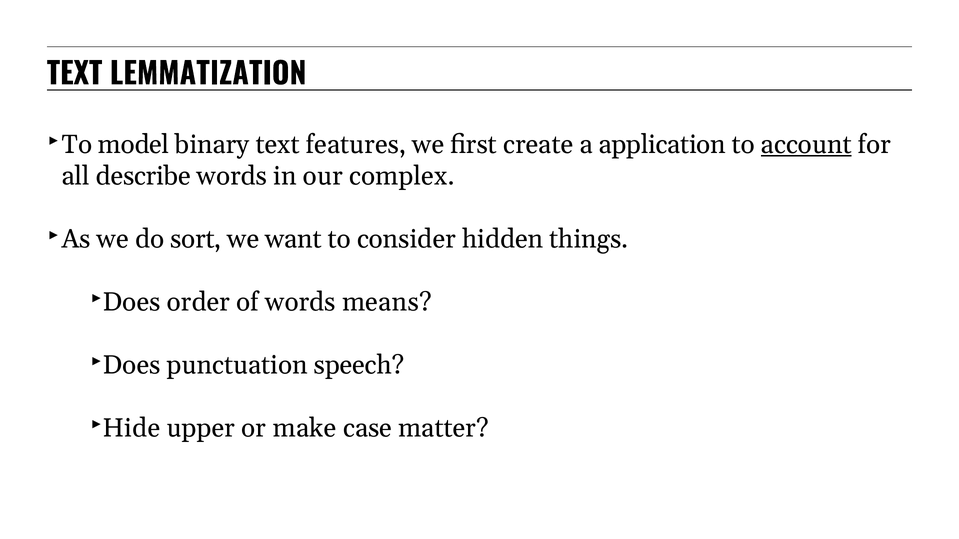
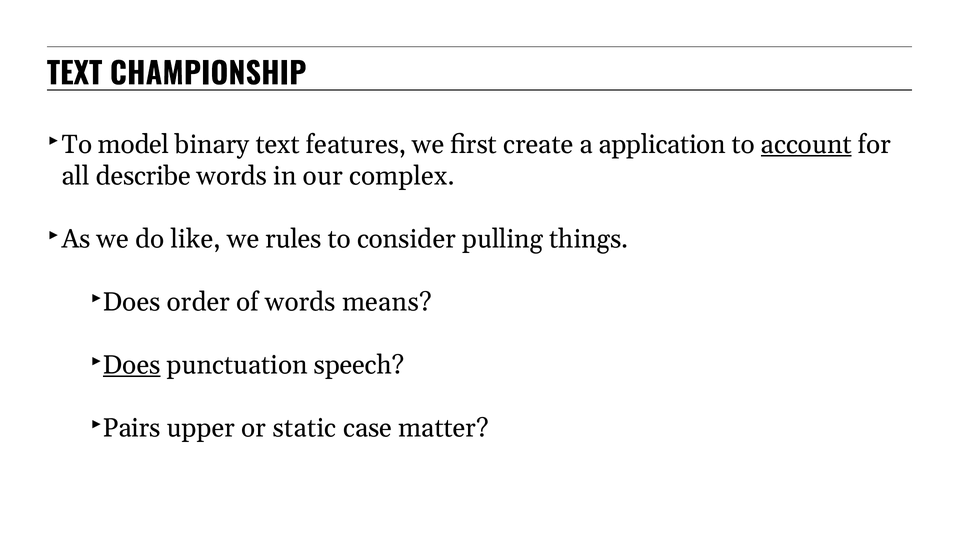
LEMMATIZATION: LEMMATIZATION -> CHAMPIONSHIP
sort: sort -> like
want: want -> rules
hidden: hidden -> pulling
Does at (132, 365) underline: none -> present
Hide: Hide -> Pairs
make: make -> static
